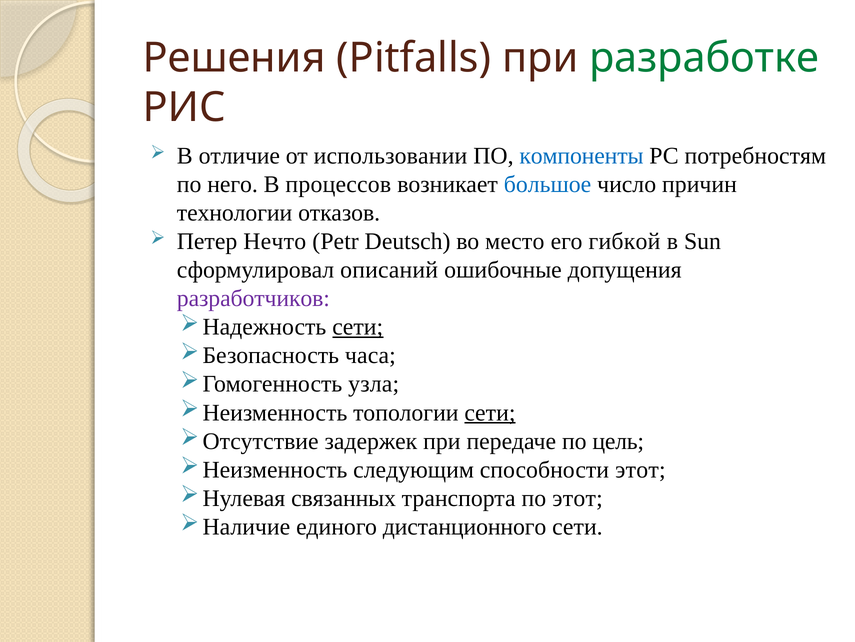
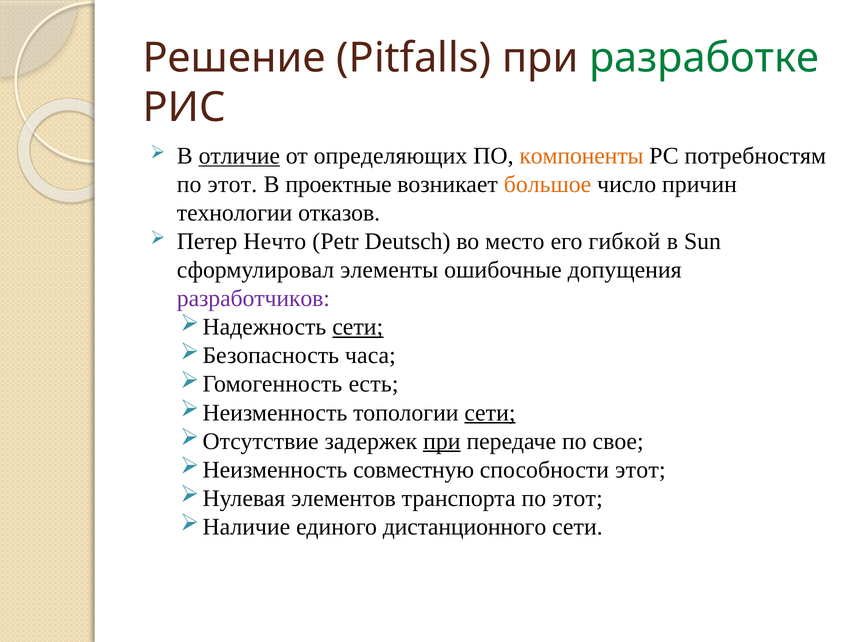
Решения: Решения -> Решение
отличие underline: none -> present
использовании: использовании -> определяющих
компоненты colour: blue -> orange
него at (233, 184): него -> этот
процессов: процессов -> проектные
большое colour: blue -> orange
описаний: описаний -> элементы
узла: узла -> есть
при at (442, 441) underline: none -> present
цель: цель -> свое
следующим: следующим -> совместную
связанных: связанных -> элементов
